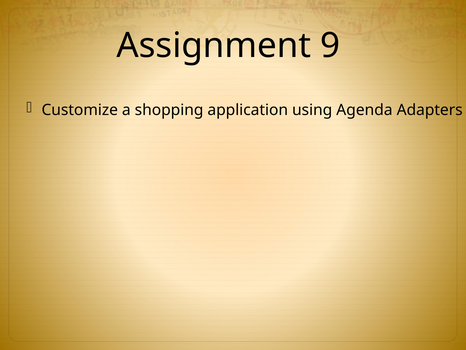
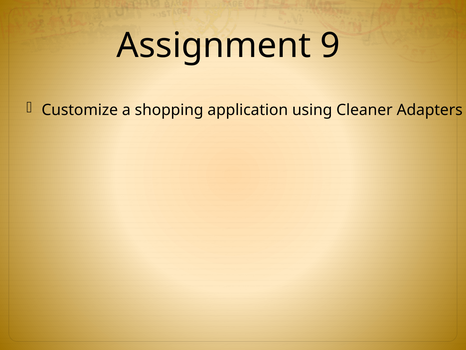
Agenda: Agenda -> Cleaner
